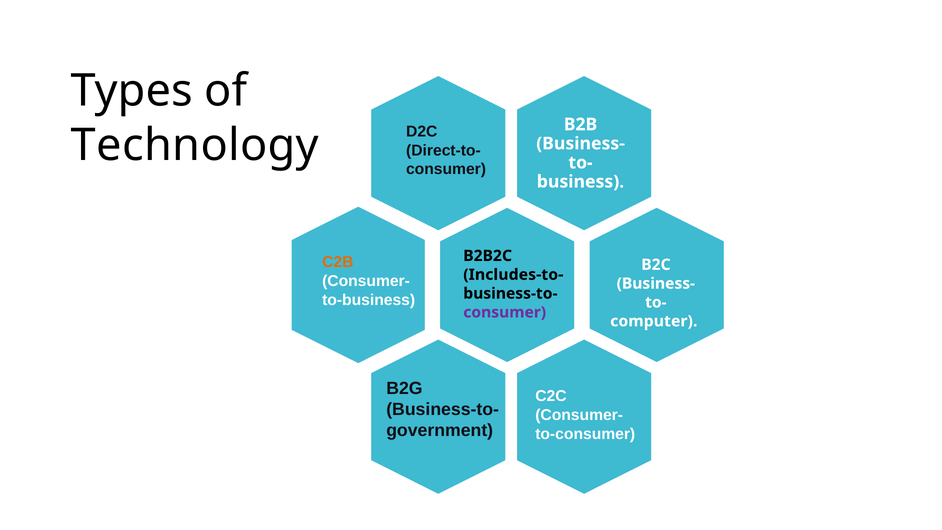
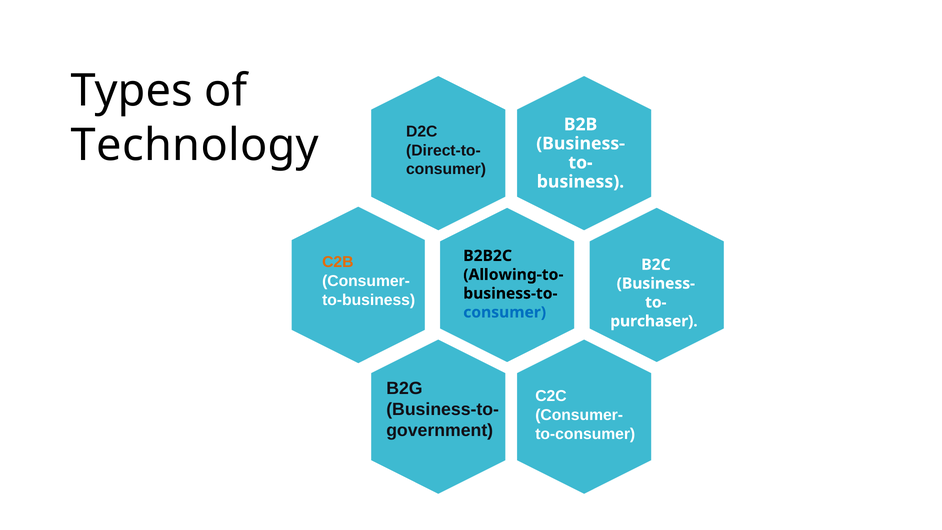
Includes-to-: Includes-to- -> Allowing-to-
consumer at (505, 312) colour: purple -> blue
computer: computer -> purchaser
